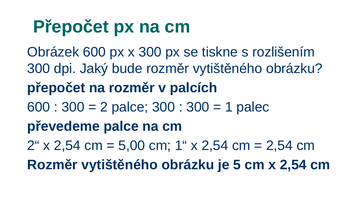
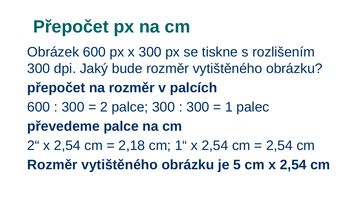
5,00: 5,00 -> 2,18
